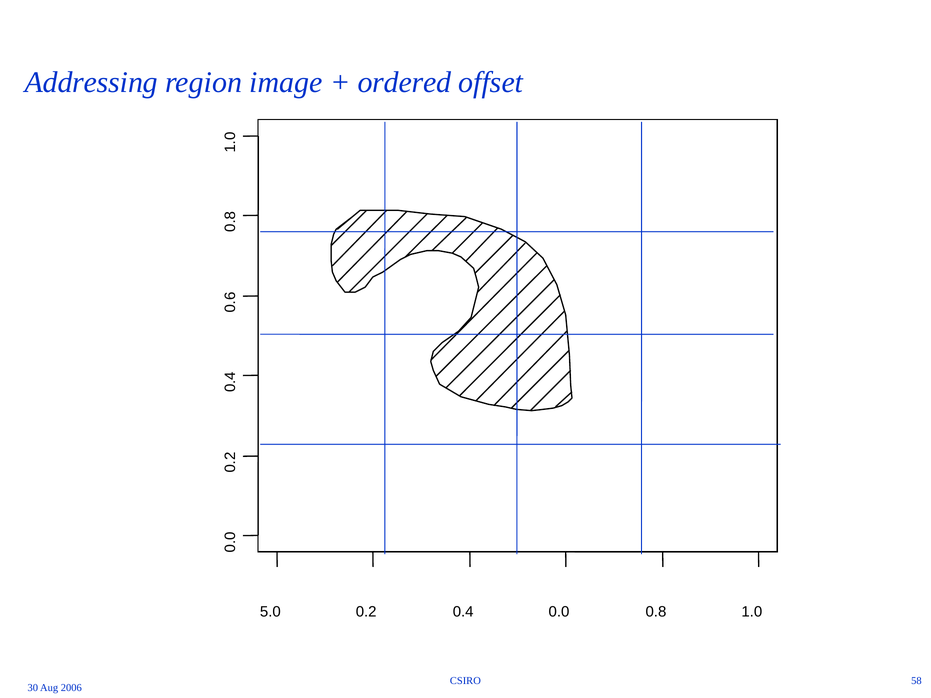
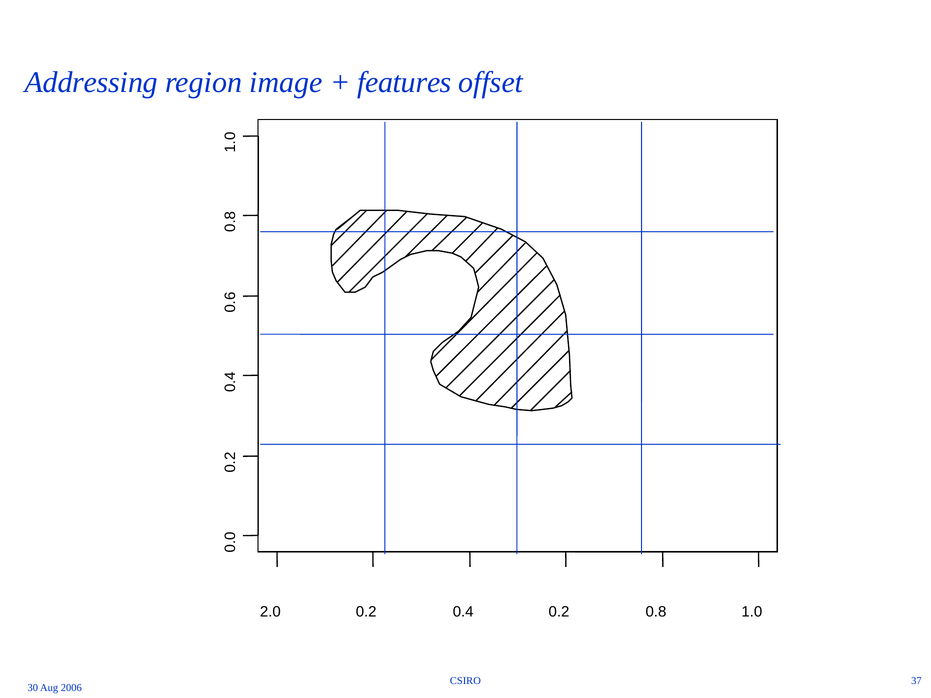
ordered: ordered -> features
5.0: 5.0 -> 2.0
0.4 0.0: 0.0 -> 0.2
58: 58 -> 37
